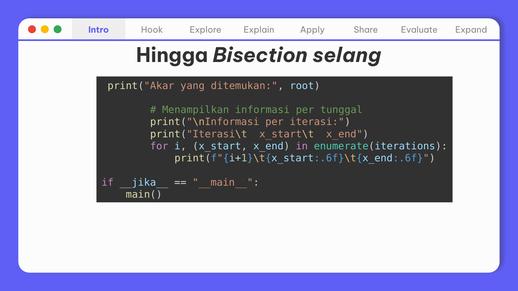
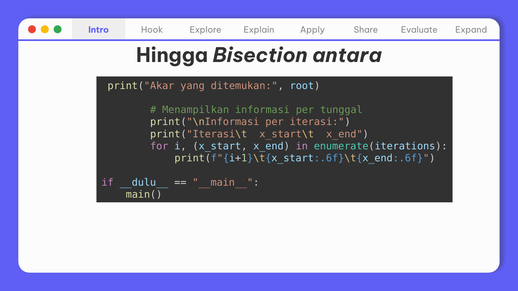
selang: selang -> antara
__jika__: __jika__ -> __dulu__
